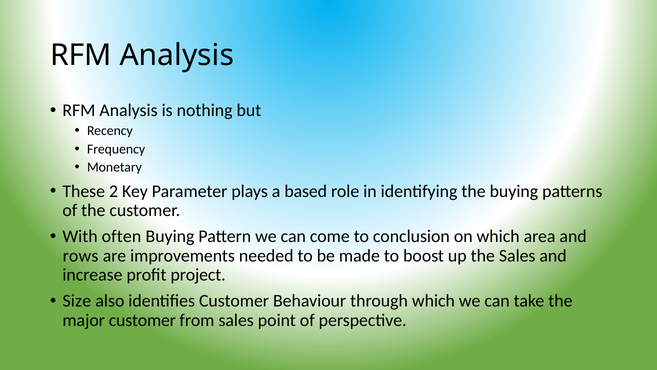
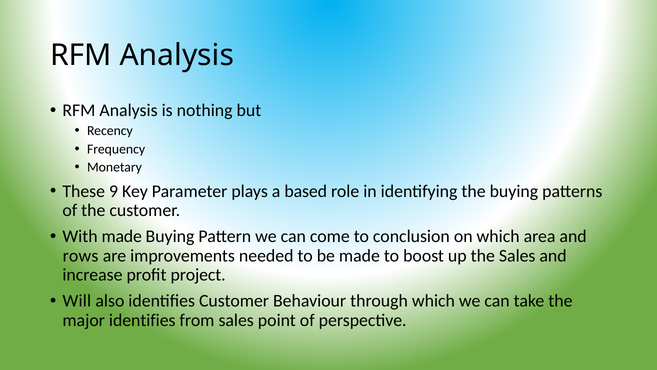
2: 2 -> 9
With often: often -> made
Size: Size -> Will
major customer: customer -> identifies
